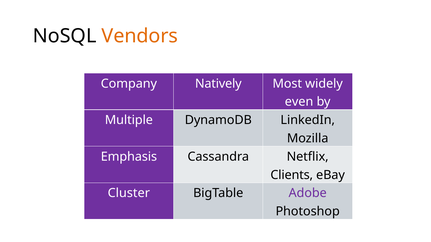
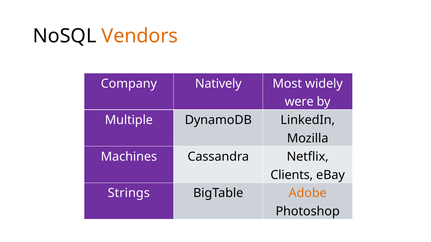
even: even -> were
Emphasis: Emphasis -> Machines
Cluster: Cluster -> Strings
Adobe colour: purple -> orange
